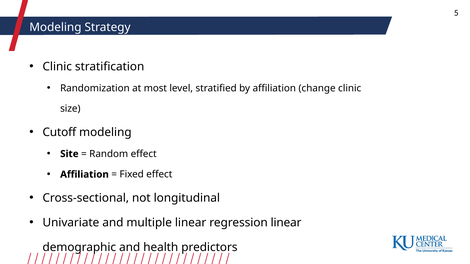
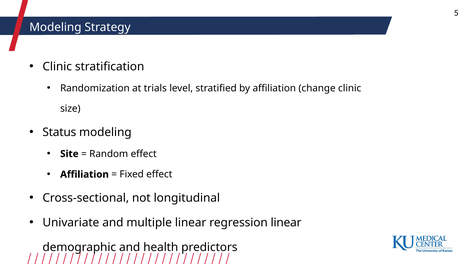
most: most -> trials
Cutoff: Cutoff -> Status
